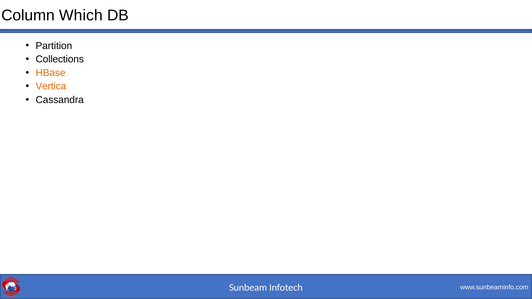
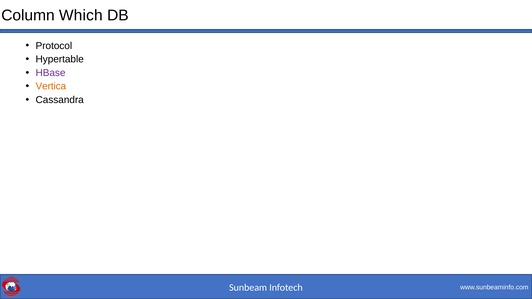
Partition: Partition -> Protocol
Collections: Collections -> Hypertable
HBase colour: orange -> purple
